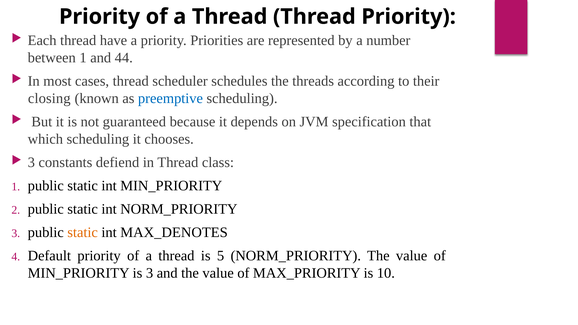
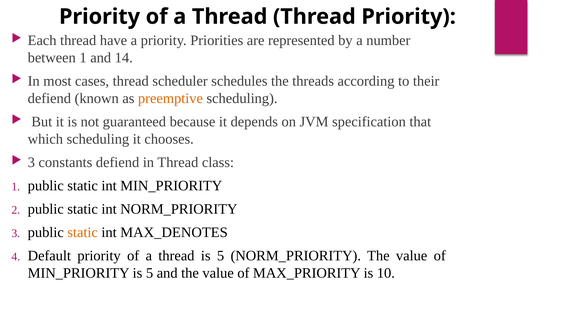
44: 44 -> 14
closing at (49, 98): closing -> defiend
preemptive colour: blue -> orange
MIN_PRIORITY is 3: 3 -> 5
